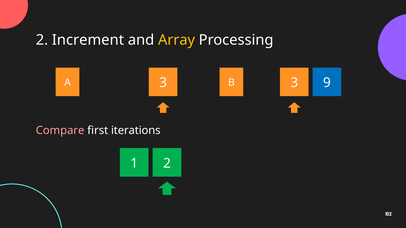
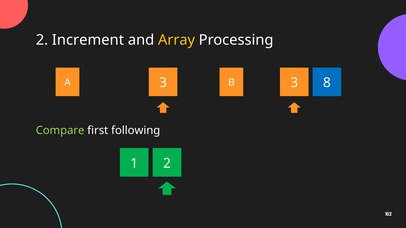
9: 9 -> 8
Compare colour: pink -> light green
iterations: iterations -> following
